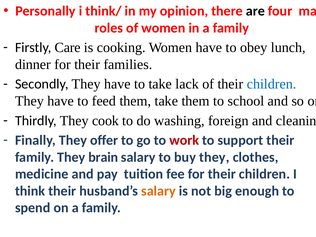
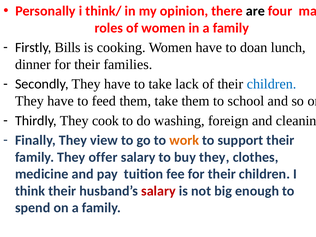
Care: Care -> Bills
obey: obey -> doan
offer: offer -> view
work colour: red -> orange
brain: brain -> offer
salary at (158, 191) colour: orange -> red
